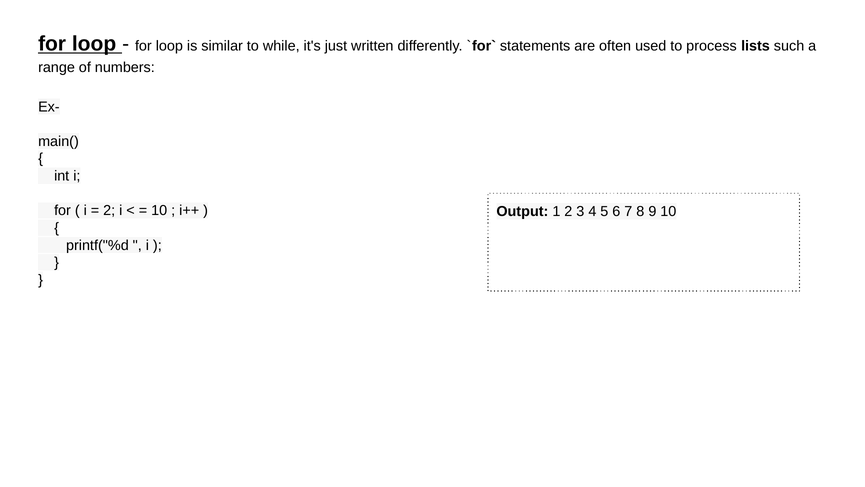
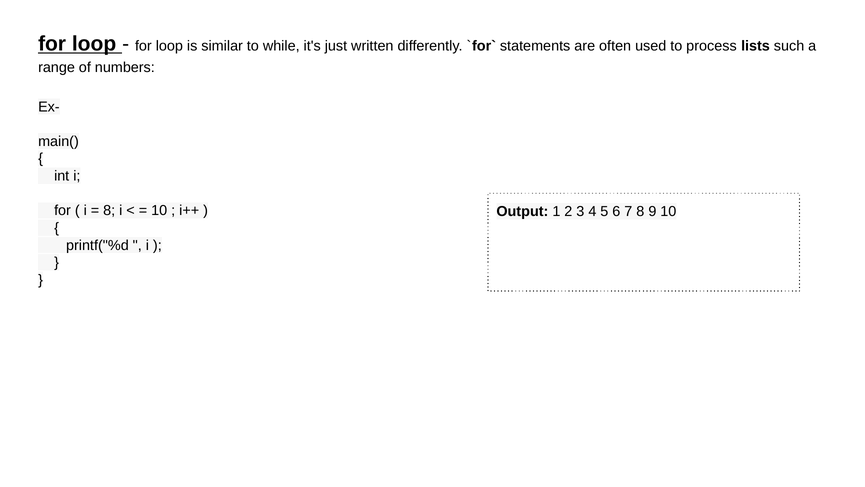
2 at (109, 210): 2 -> 8
